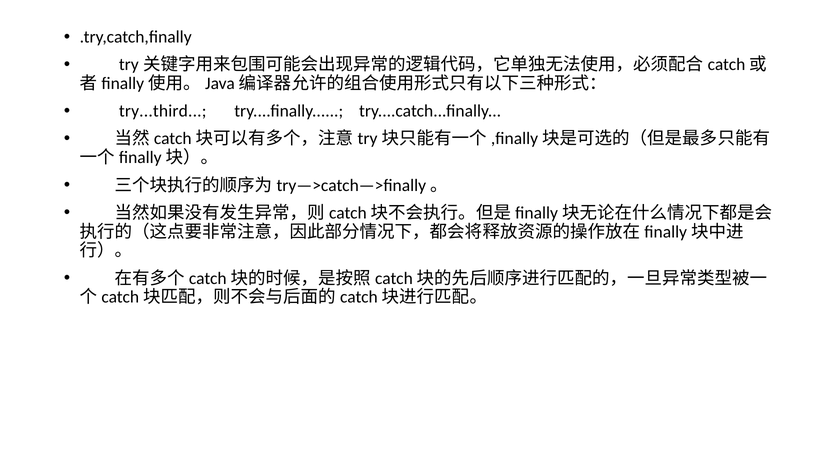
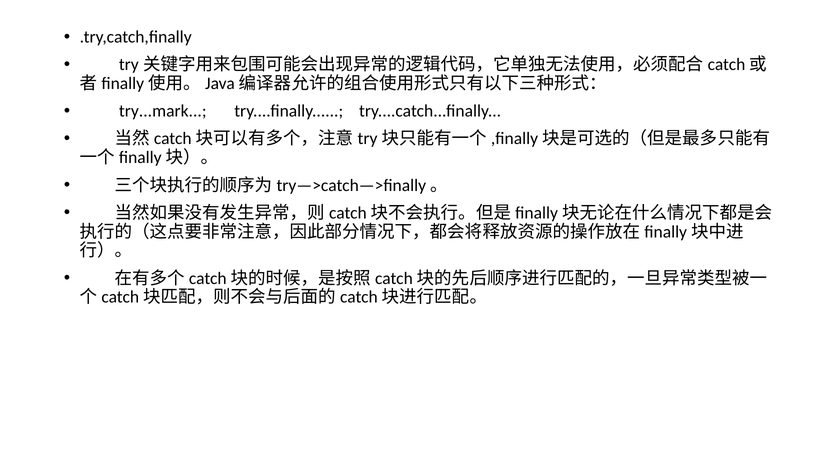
try...third: try...third -> try...mark
